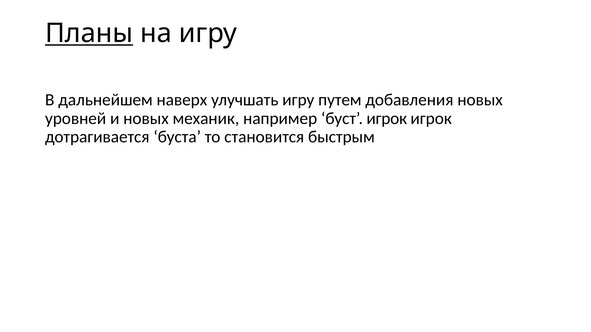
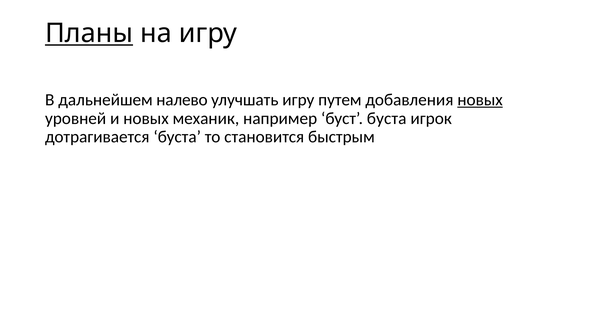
наверх: наверх -> налево
новых at (480, 100) underline: none -> present
буст игрок: игрок -> буста
